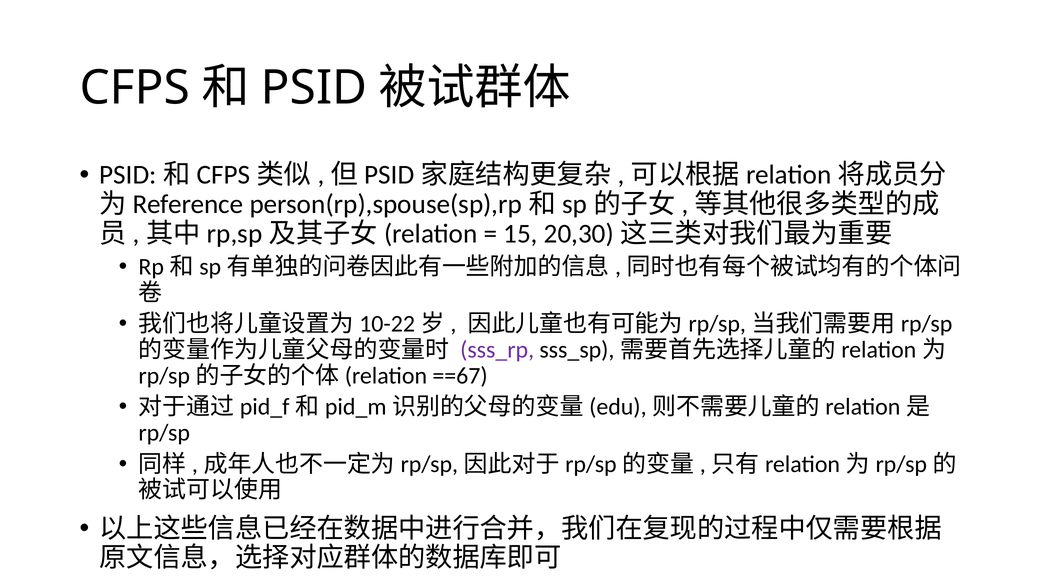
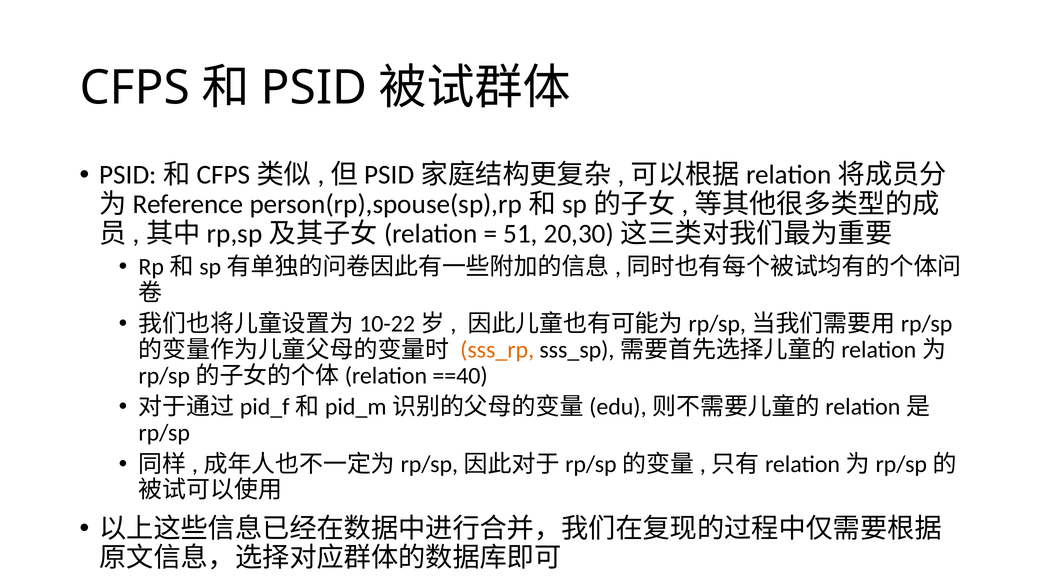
15: 15 -> 51
sss_rp colour: purple -> orange
==67: ==67 -> ==40
